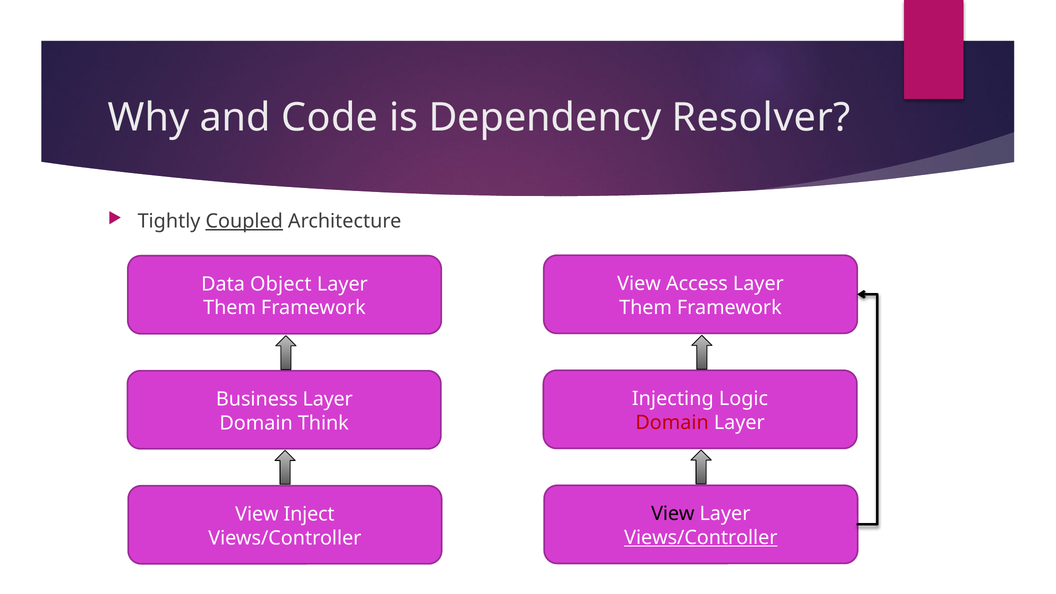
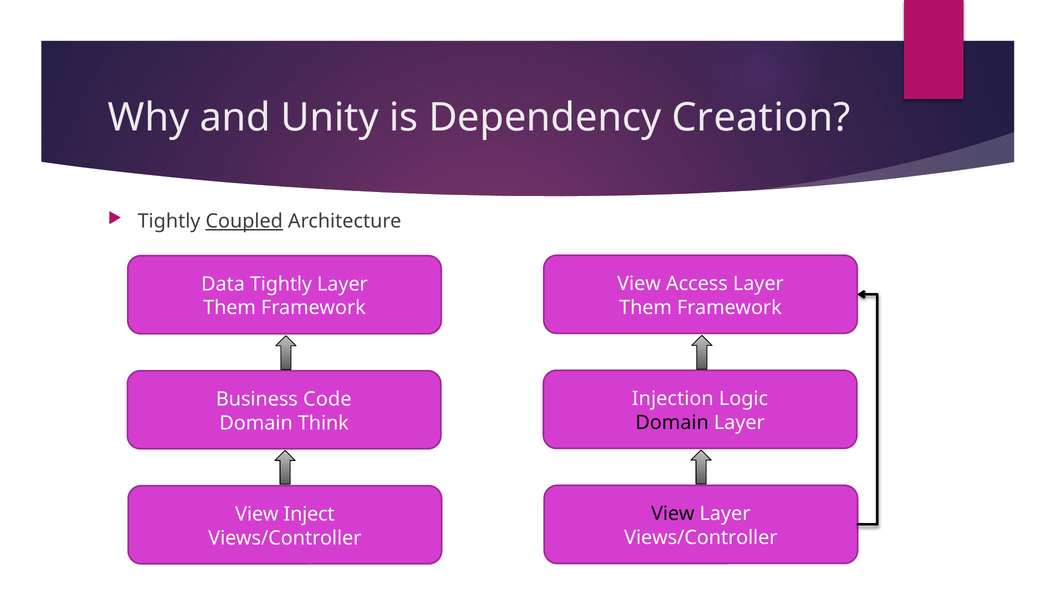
Code: Code -> Unity
Resolver: Resolver -> Creation
Data Object: Object -> Tightly
Injecting: Injecting -> Injection
Business Layer: Layer -> Code
Domain at (672, 423) colour: red -> black
Views/Controller at (701, 538) underline: present -> none
